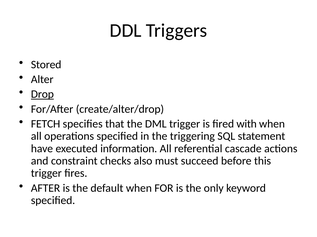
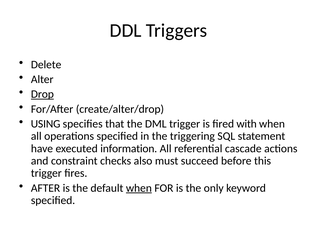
Stored: Stored -> Delete
FETCH: FETCH -> USING
when at (139, 189) underline: none -> present
